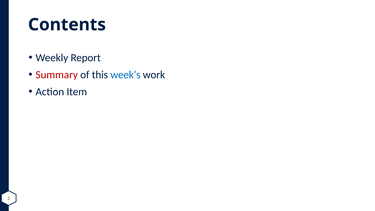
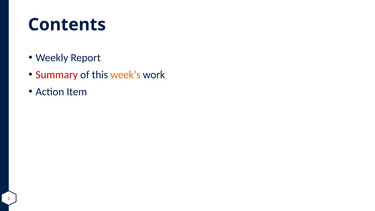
week’s colour: blue -> orange
